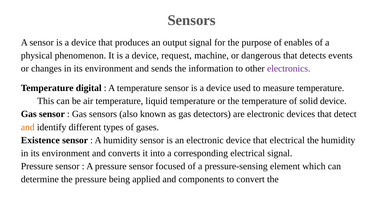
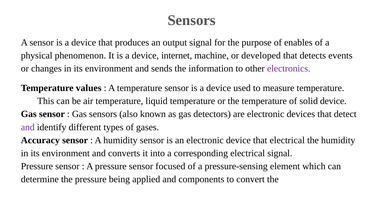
request: request -> internet
dangerous: dangerous -> developed
digital: digital -> values
and at (28, 127) colour: orange -> purple
Existence: Existence -> Accuracy
